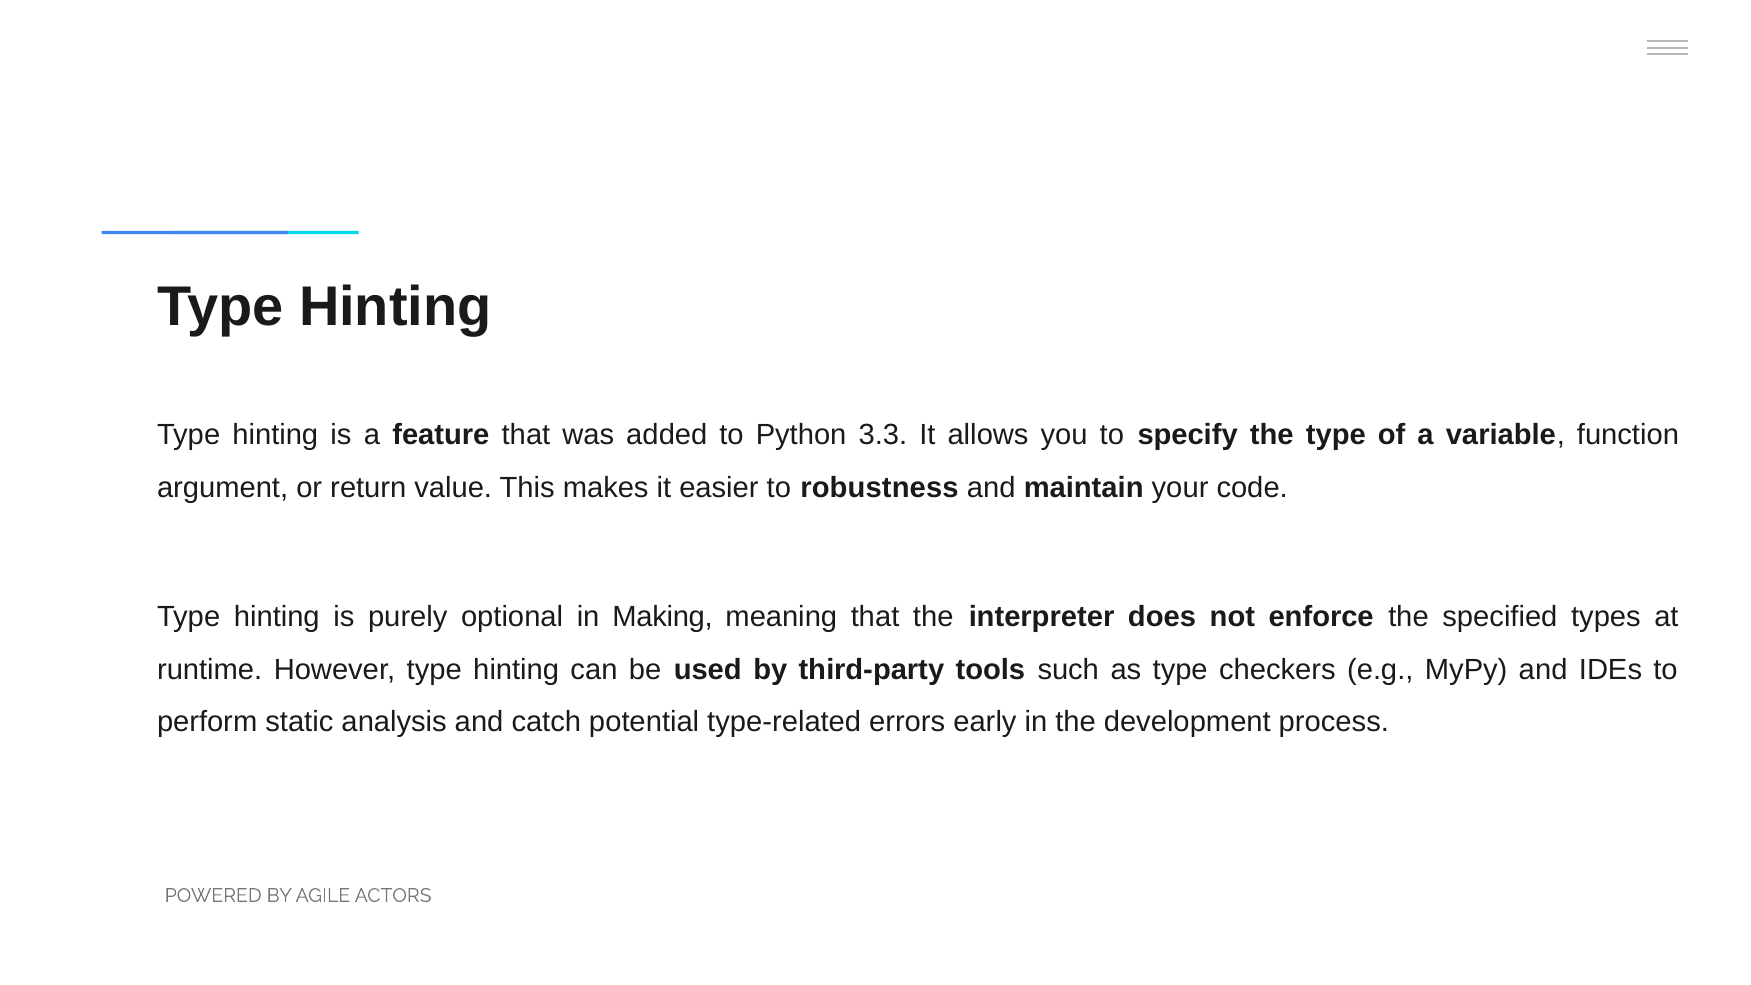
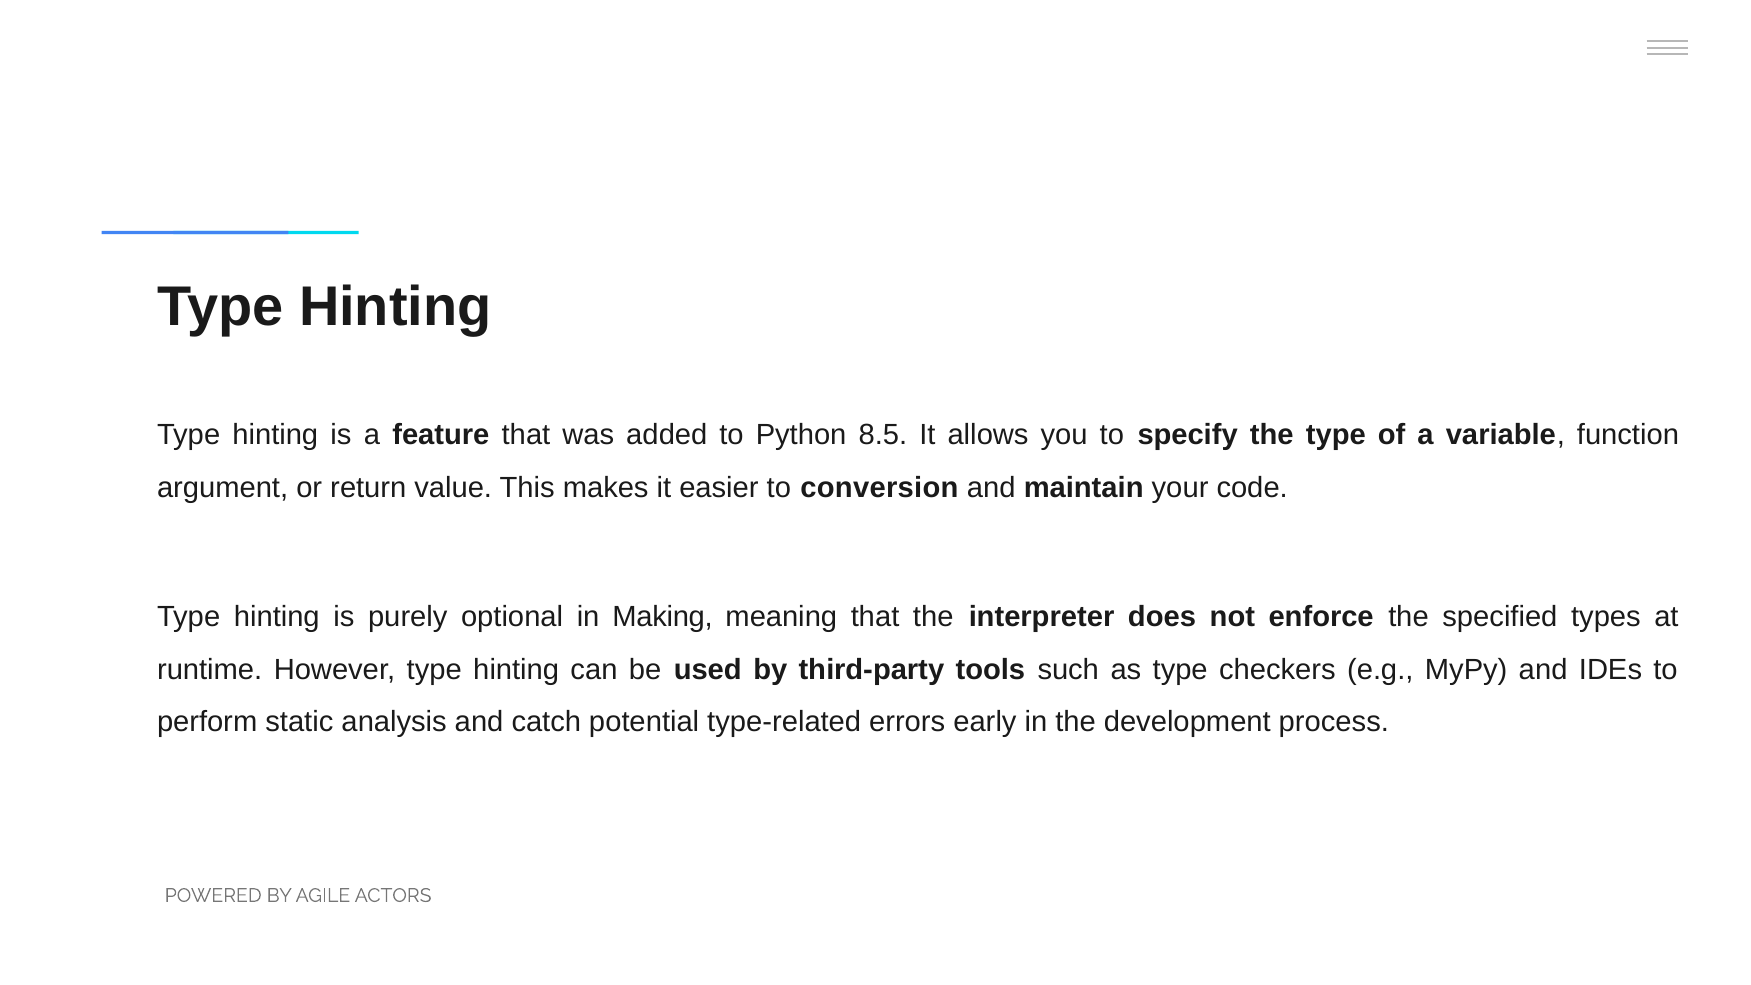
3.3: 3.3 -> 8.5
robustness: robustness -> conversion
